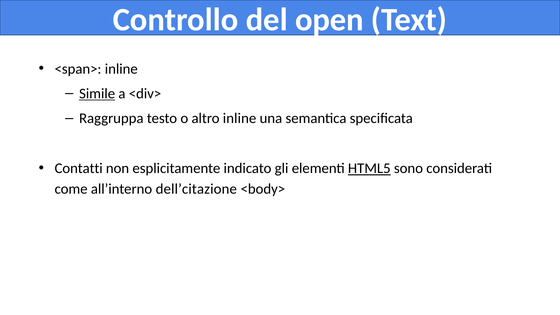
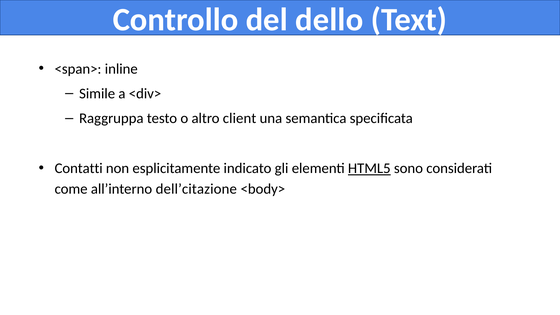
open: open -> dello
Simile underline: present -> none
altro inline: inline -> client
